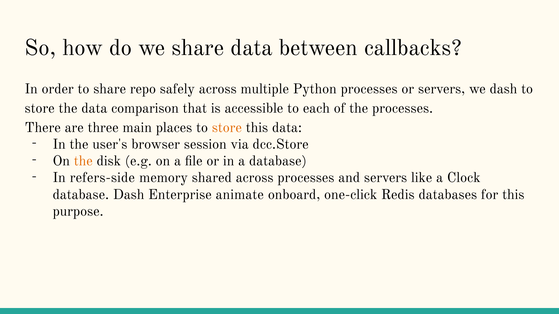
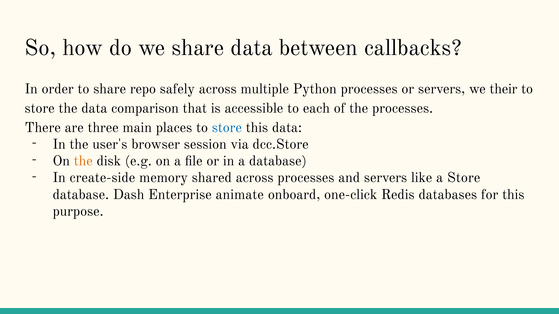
we dash: dash -> their
store at (227, 128) colour: orange -> blue
refers-side: refers-side -> create-side
a Clock: Clock -> Store
